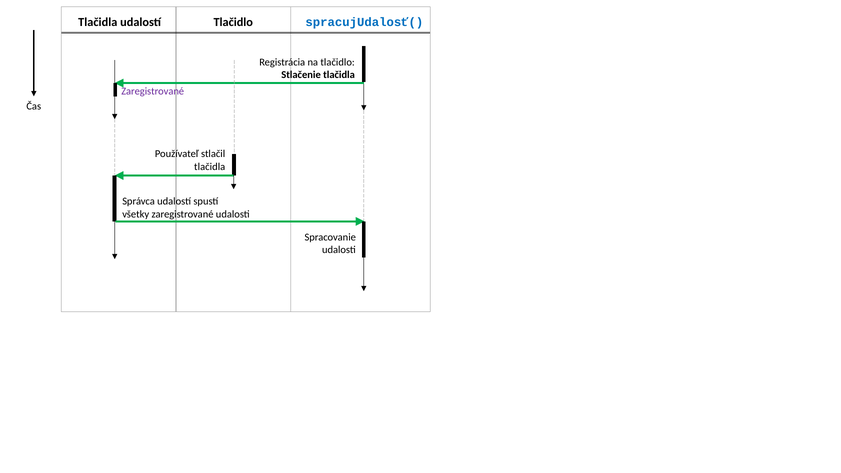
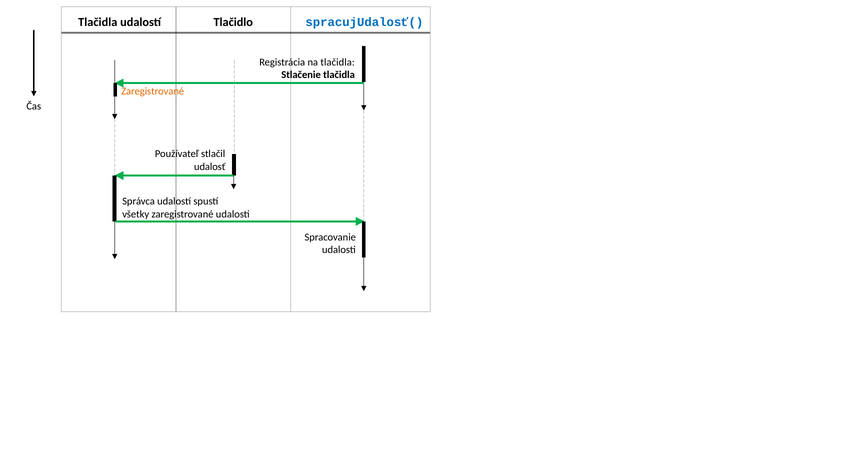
na tlačidlo: tlačidlo -> tlačidla
Zaregistrované at (153, 91) colour: purple -> orange
tlačidla at (210, 167): tlačidla -> udalosť
